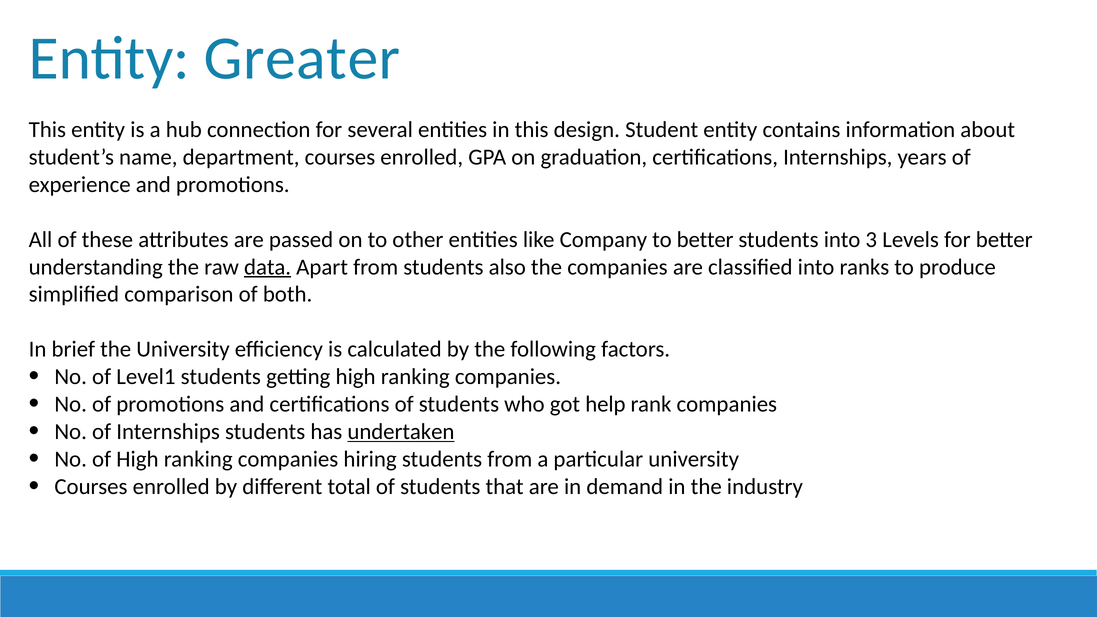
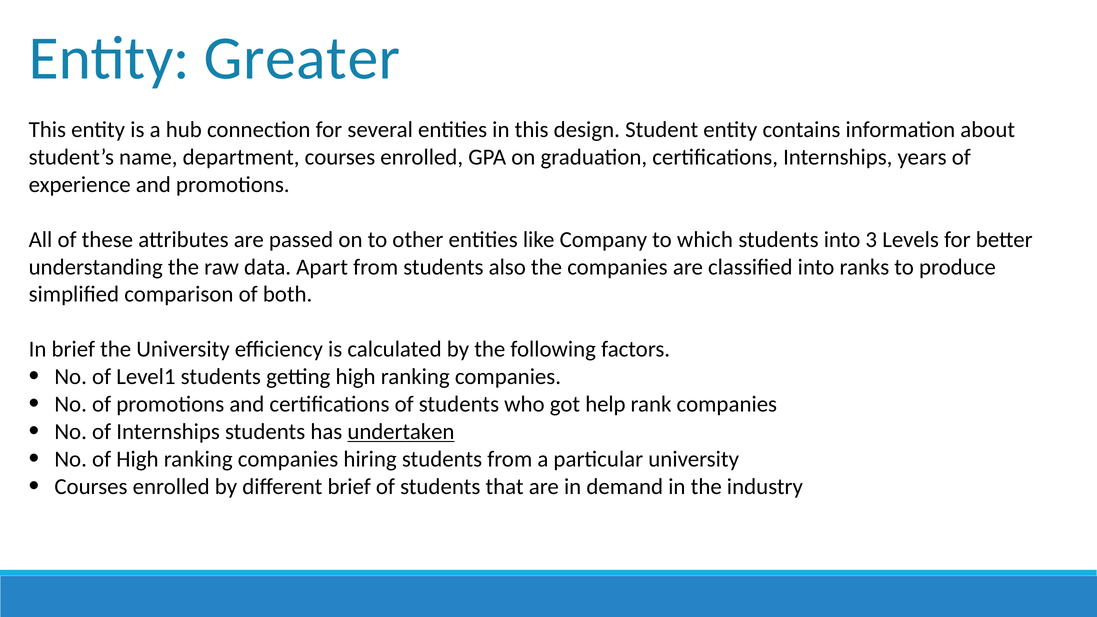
to better: better -> which
data underline: present -> none
different total: total -> brief
